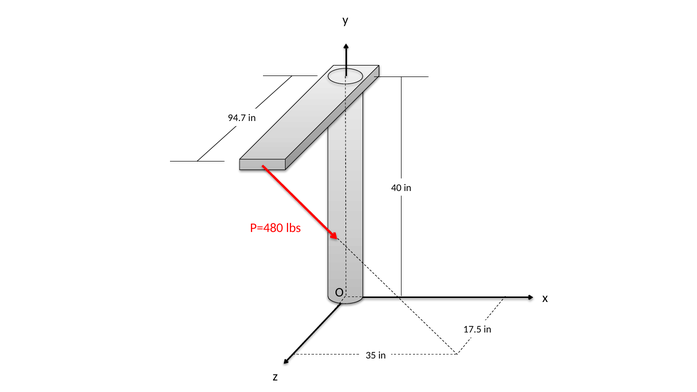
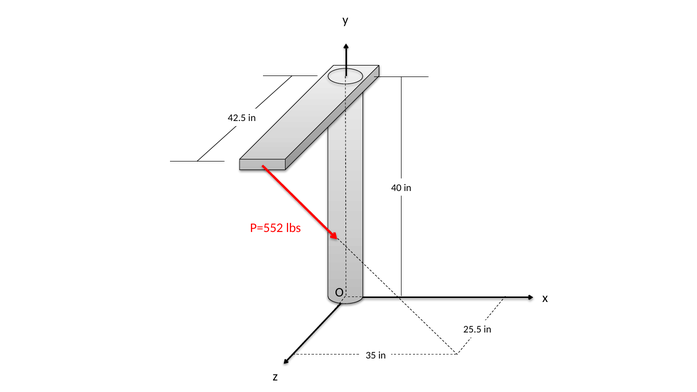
94.7: 94.7 -> 42.5
P=480: P=480 -> P=552
17.5: 17.5 -> 25.5
